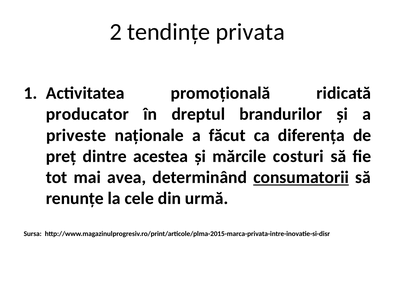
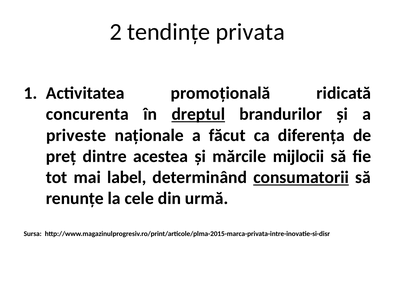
producator: producator -> concurenta
dreptul underline: none -> present
costuri: costuri -> mijlocii
avea: avea -> label
